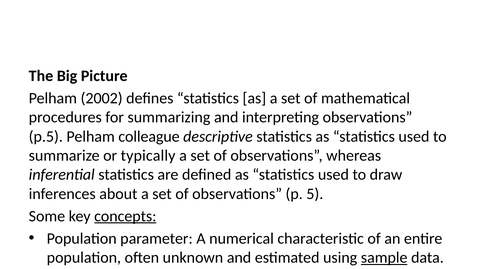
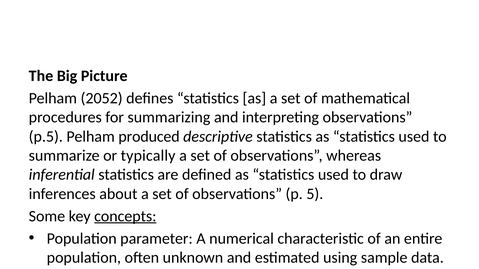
2002: 2002 -> 2052
colleague: colleague -> produced
sample at (384, 258) underline: present -> none
